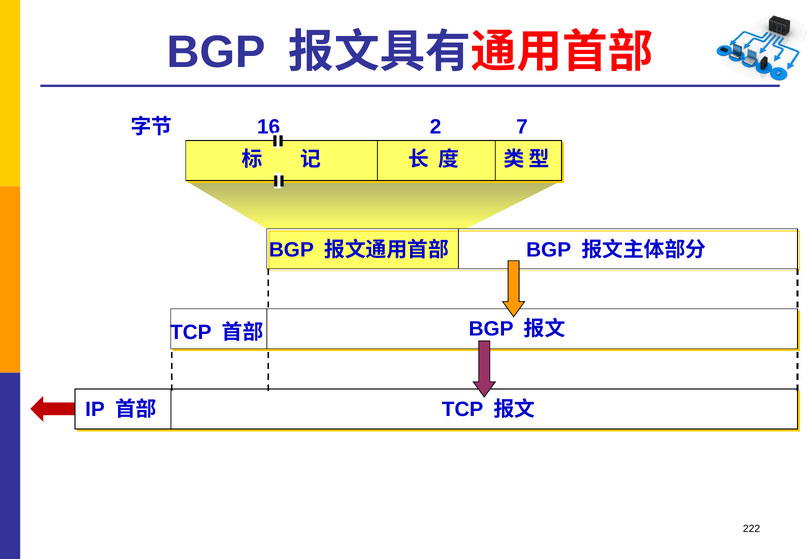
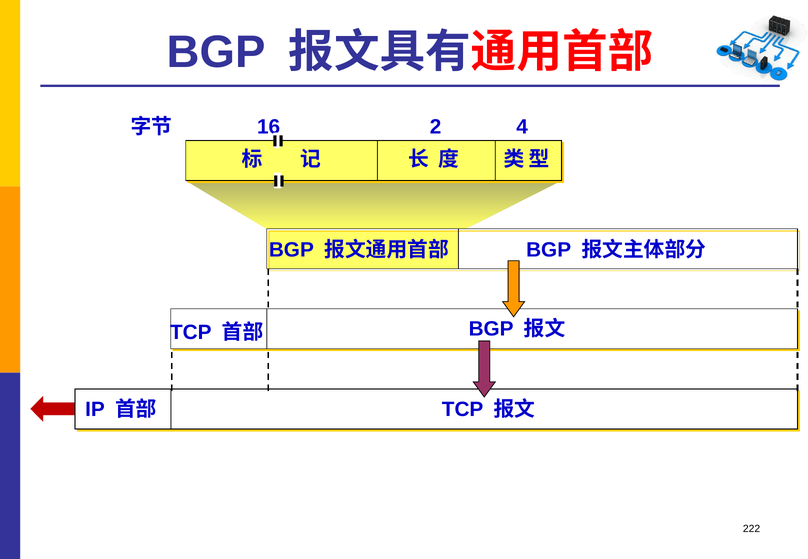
7: 7 -> 4
